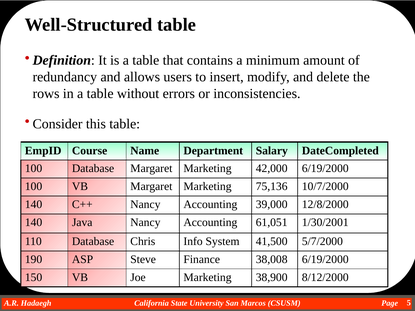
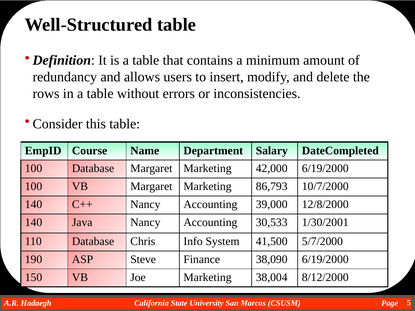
75,136: 75,136 -> 86,793
61,051: 61,051 -> 30,533
38,008: 38,008 -> 38,090
38,900: 38,900 -> 38,004
